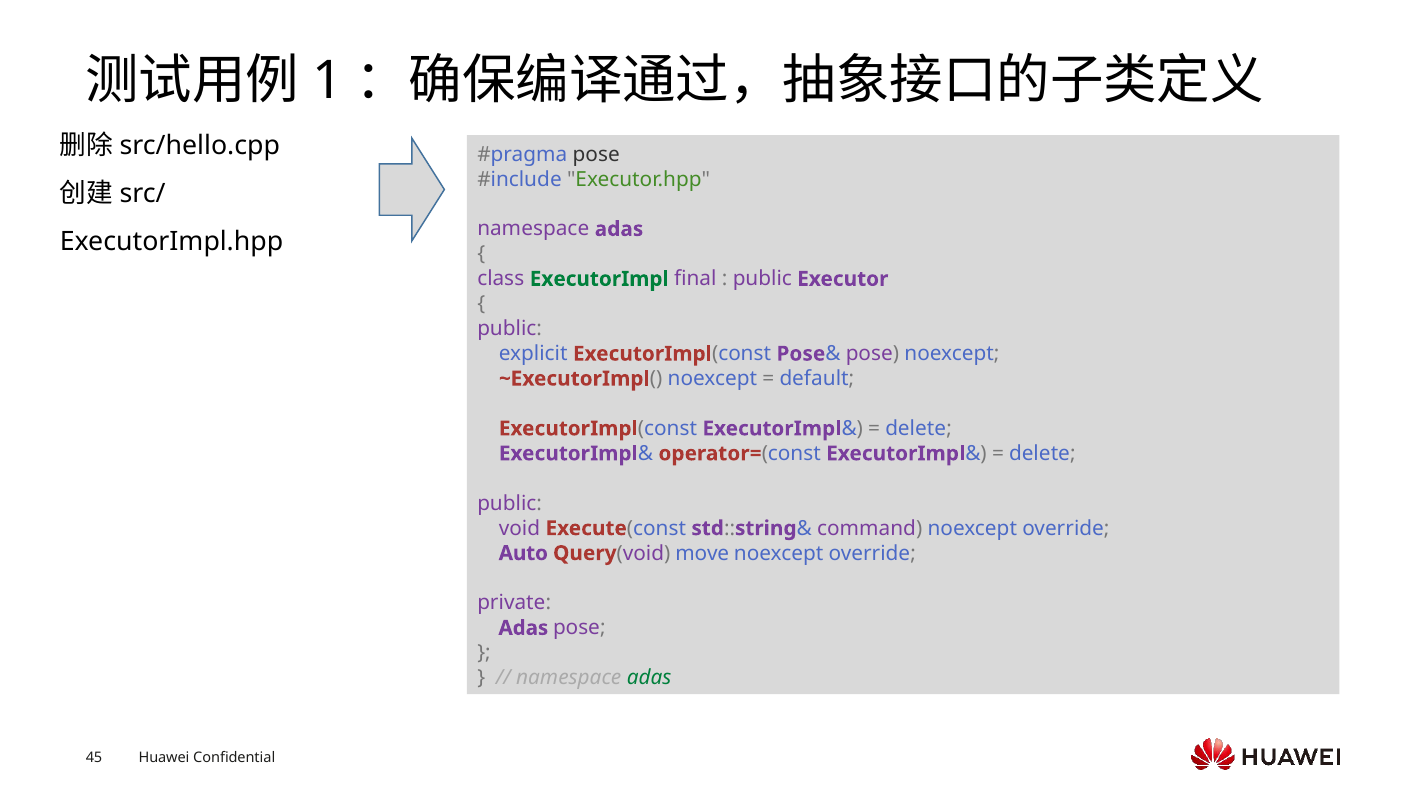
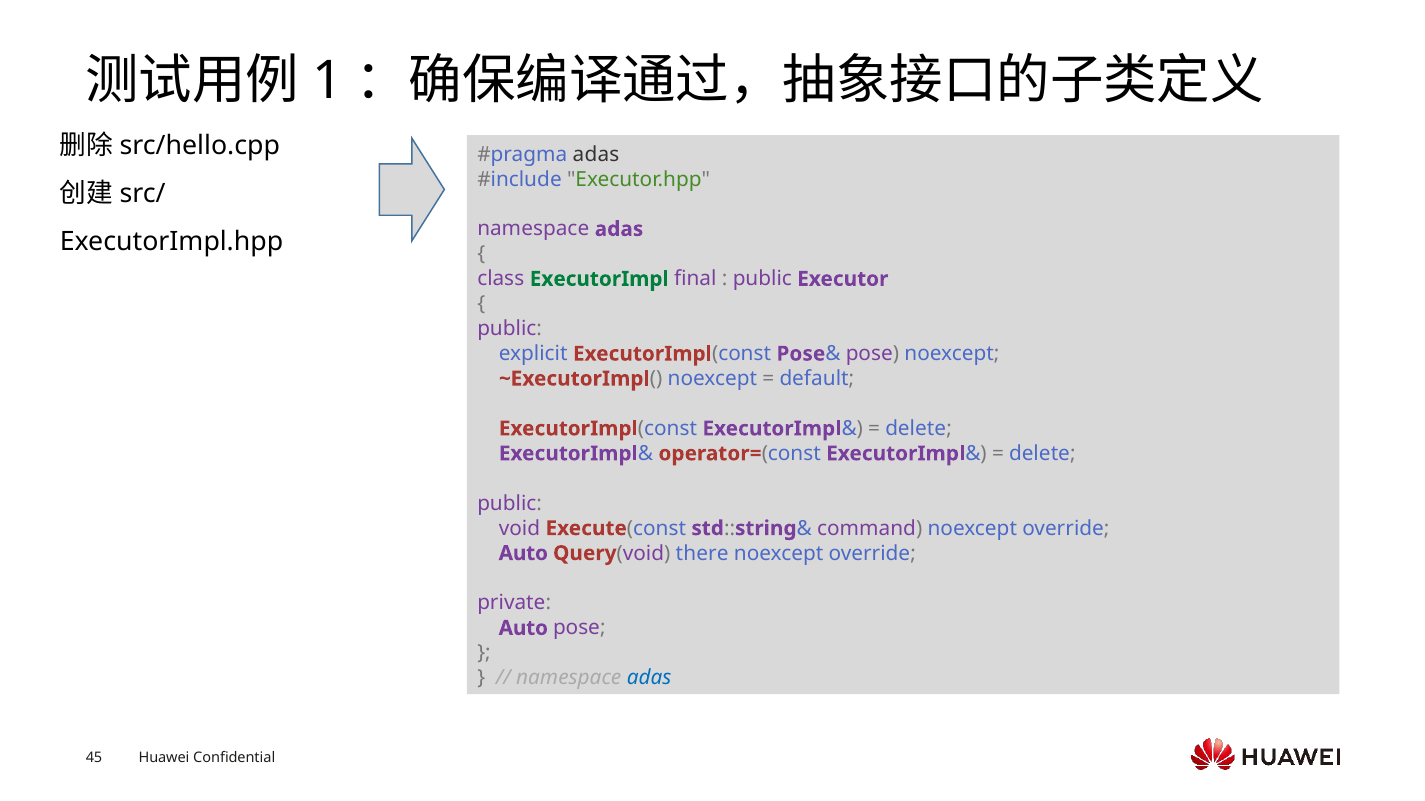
pose at (596, 154): pose -> adas
move: move -> there
Adas at (523, 628): Adas -> Auto
adas at (649, 678) colour: green -> blue
